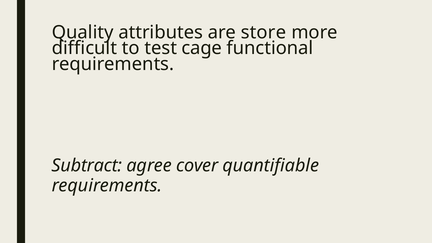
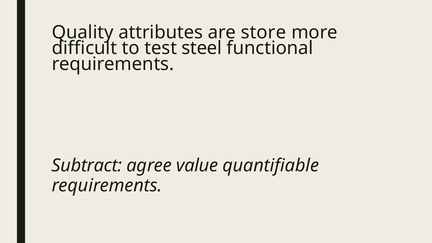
cage: cage -> steel
cover: cover -> value
